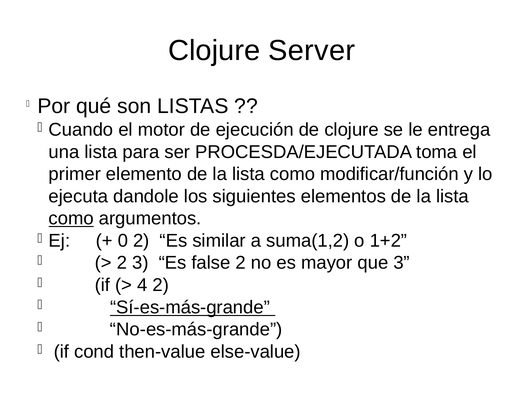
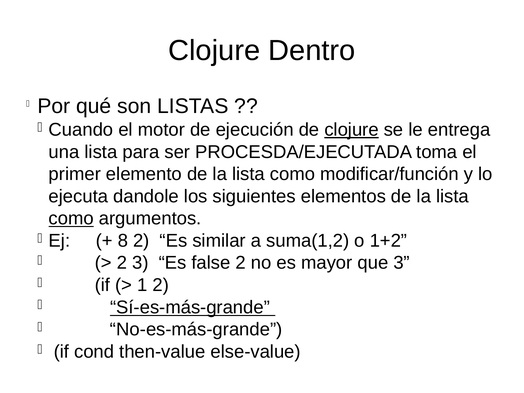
Server: Server -> Dentro
clojure at (352, 130) underline: none -> present
0: 0 -> 8
4: 4 -> 1
